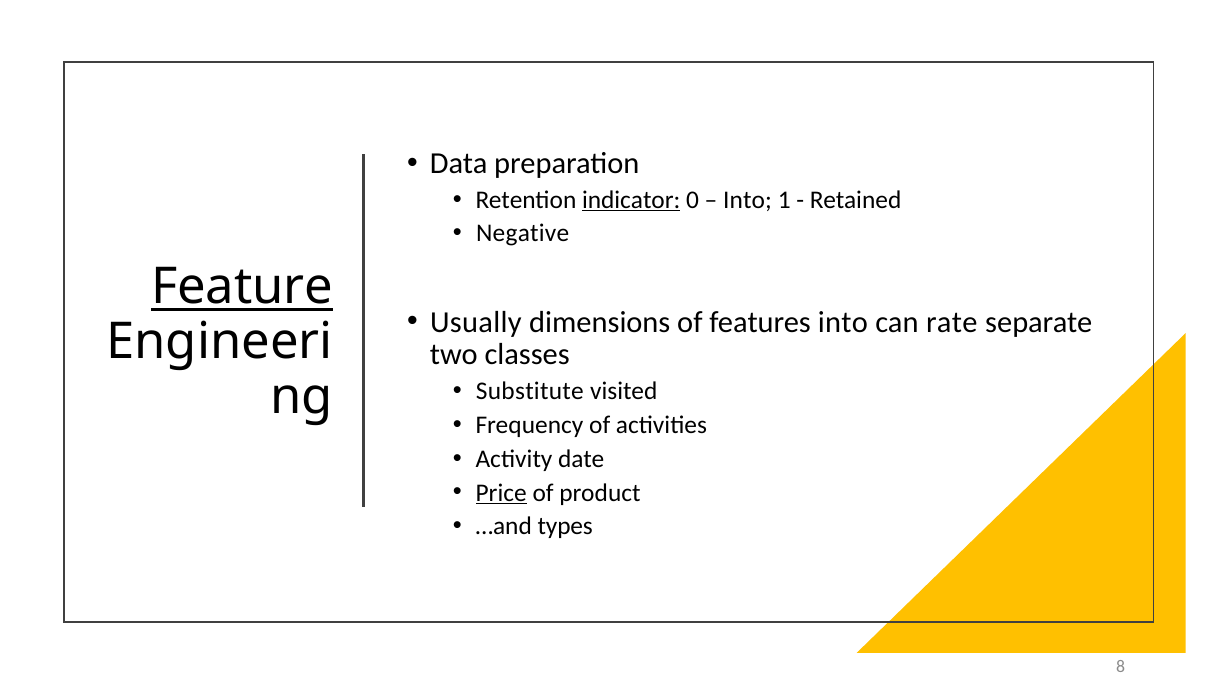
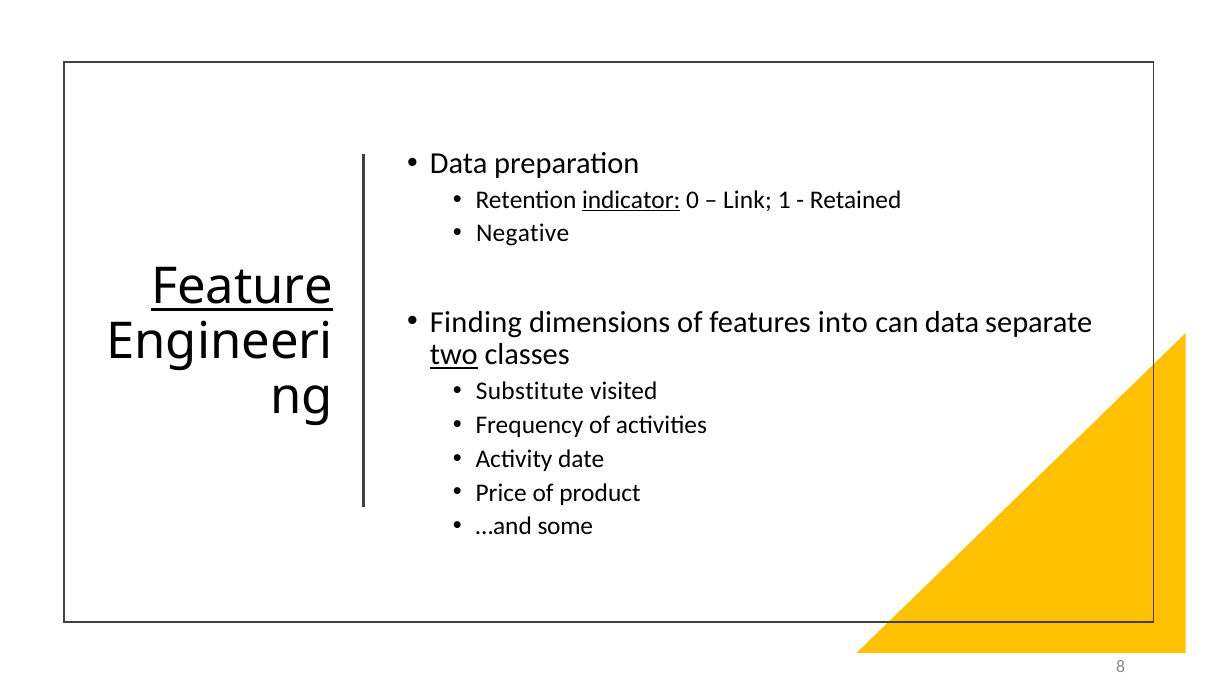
Into at (747, 200): Into -> Link
Usually: Usually -> Finding
can rate: rate -> data
two underline: none -> present
Price underline: present -> none
types: types -> some
